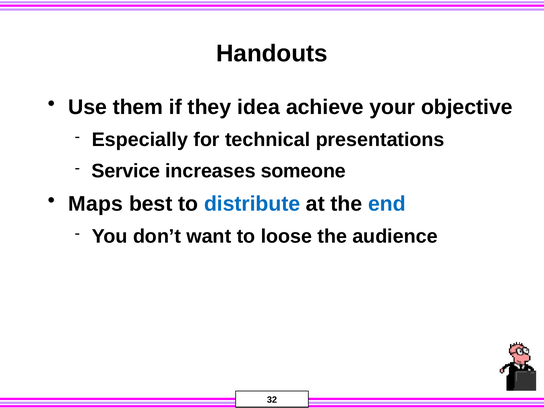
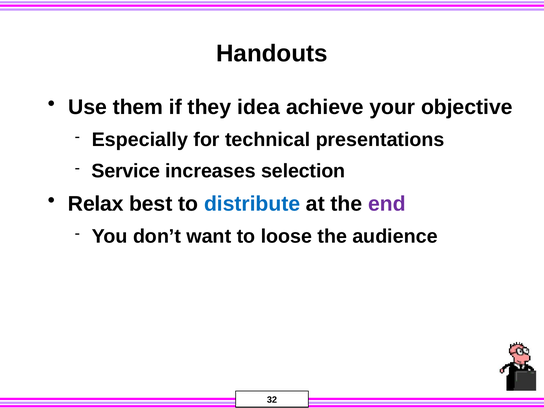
someone: someone -> selection
Maps: Maps -> Relax
end colour: blue -> purple
